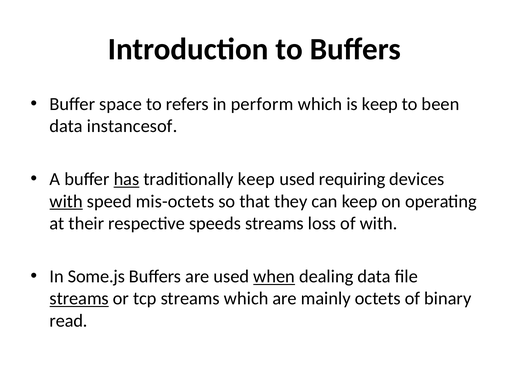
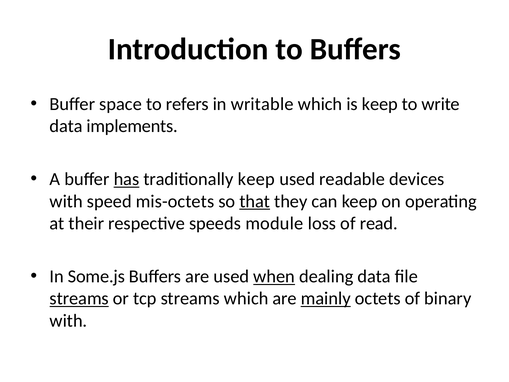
perform: perform -> writable
been: been -> write
instancesof: instancesof -> implements
requiring: requiring -> readable
with at (66, 201) underline: present -> none
that underline: none -> present
speeds streams: streams -> module
of with: with -> read
mainly underline: none -> present
read at (69, 320): read -> with
